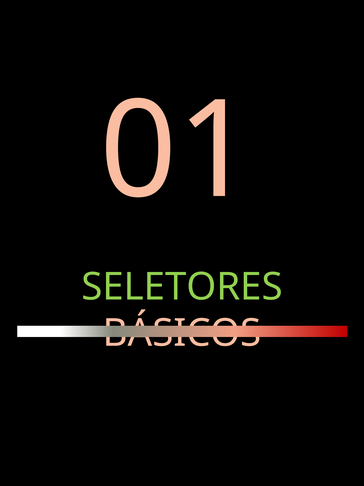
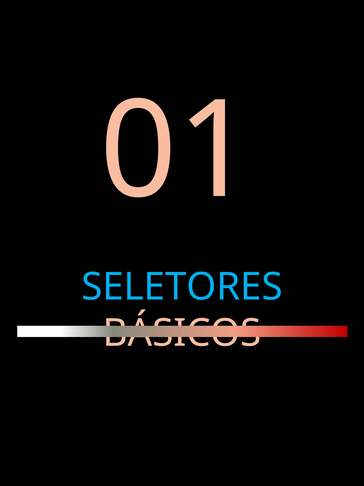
SELETORES at (182, 286) colour: light green -> light blue
